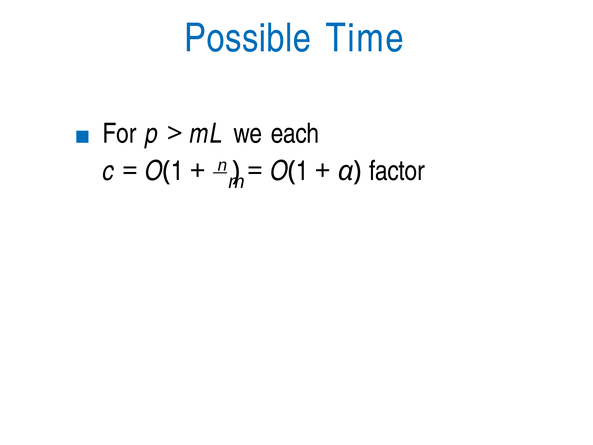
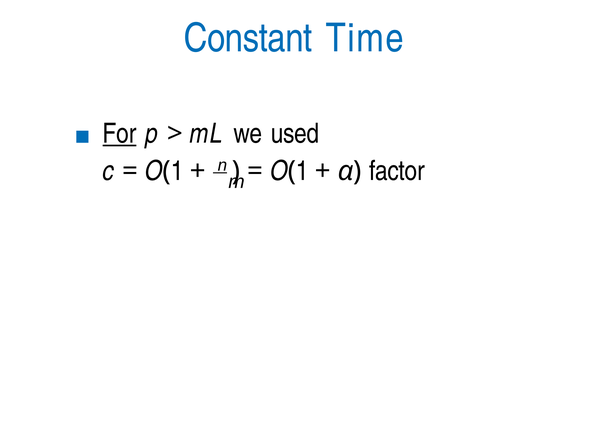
Possible: Possible -> Constant
For underline: none -> present
each: each -> used
